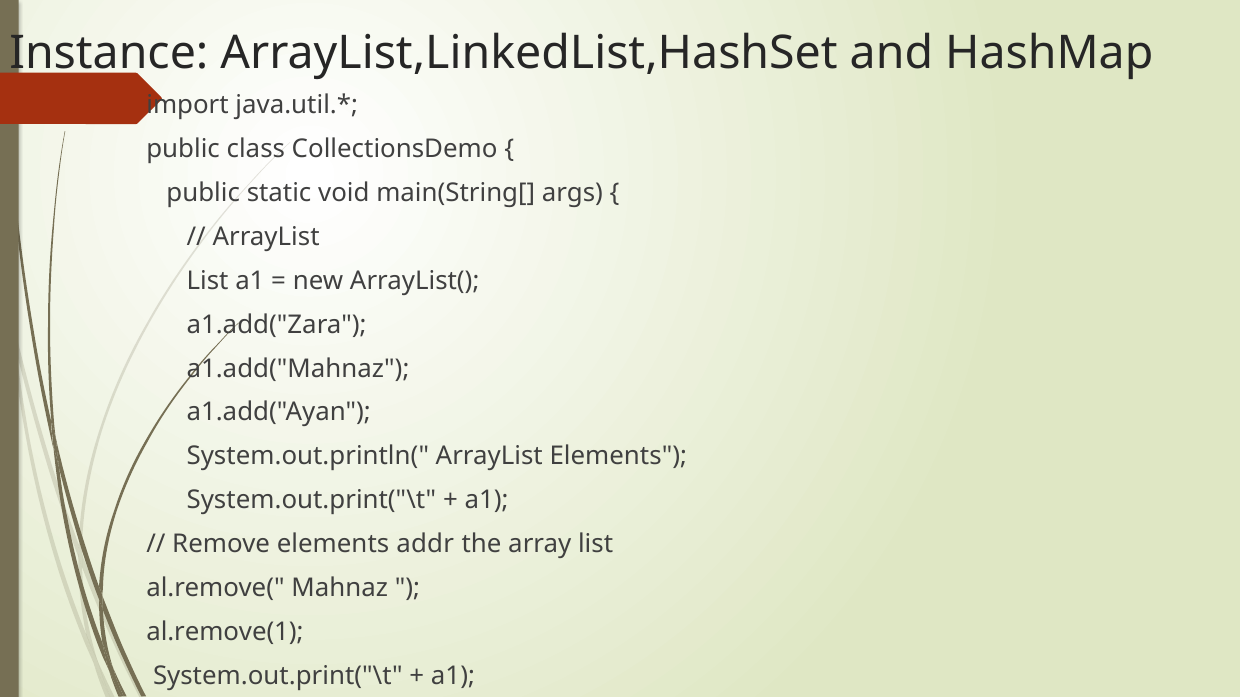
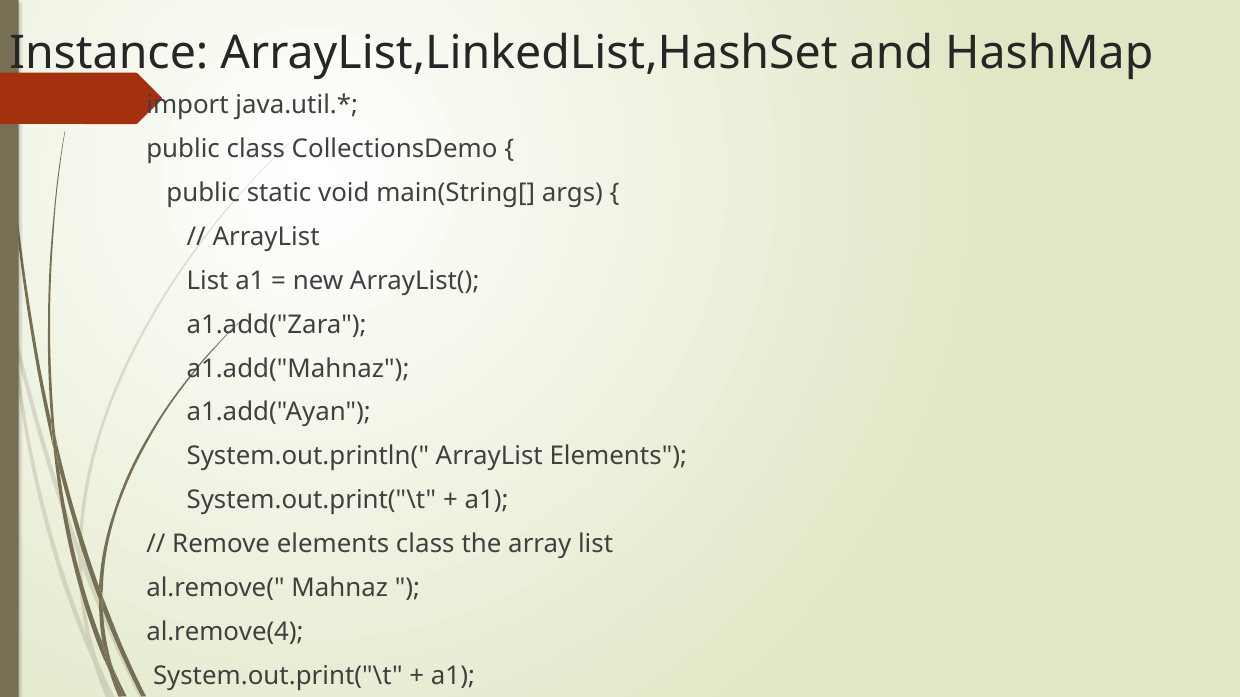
elements addr: addr -> class
al.remove(1: al.remove(1 -> al.remove(4
